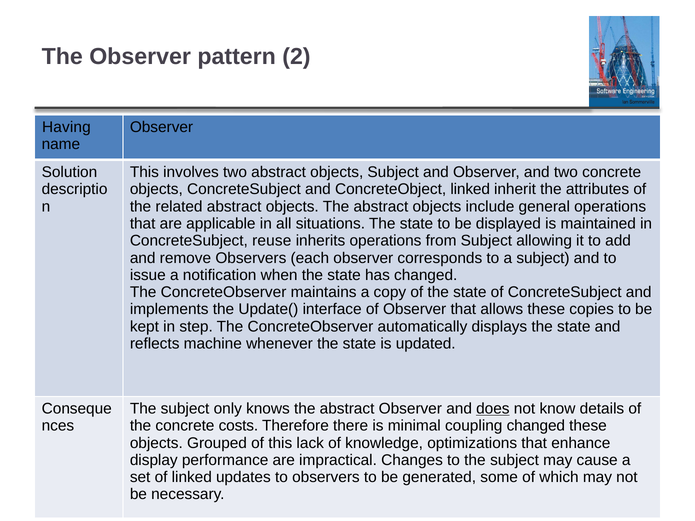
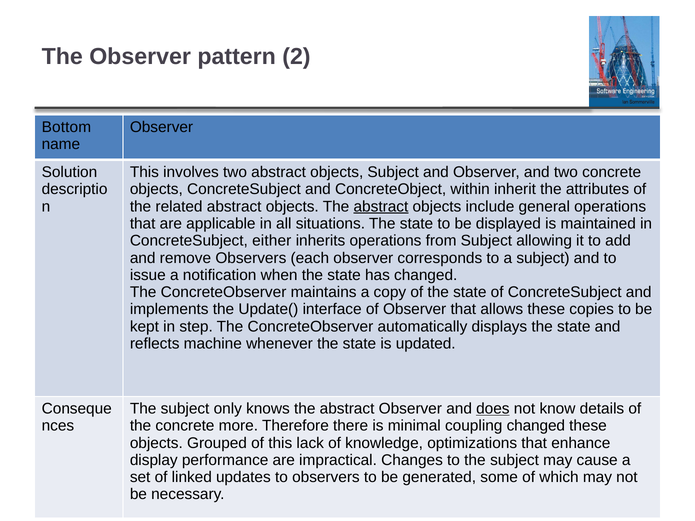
Having: Having -> Bottom
ConcreteObject linked: linked -> within
abstract at (381, 207) underline: none -> present
reuse: reuse -> either
costs: costs -> more
